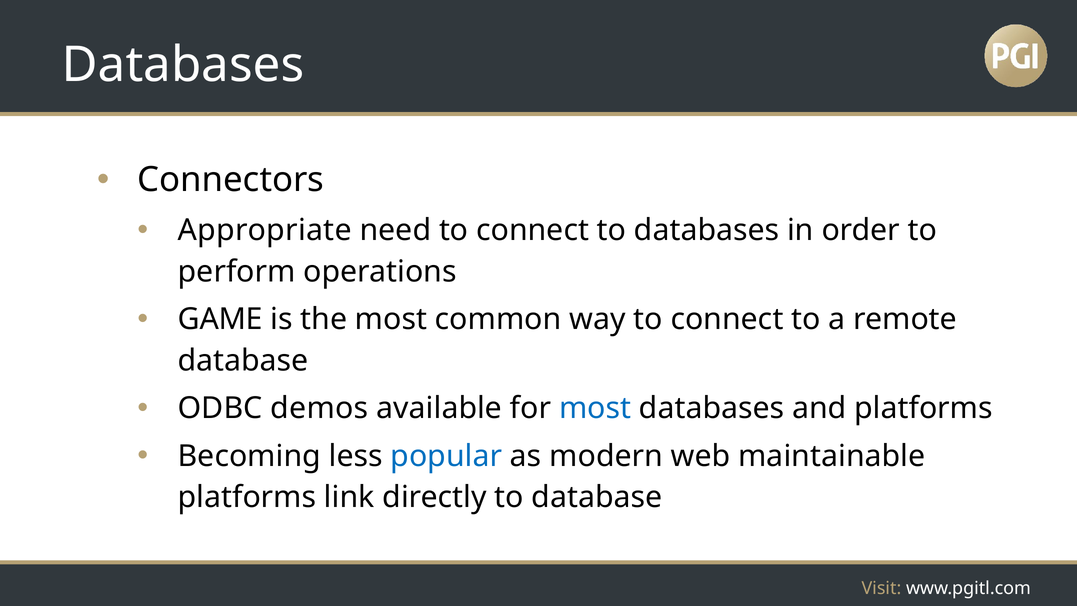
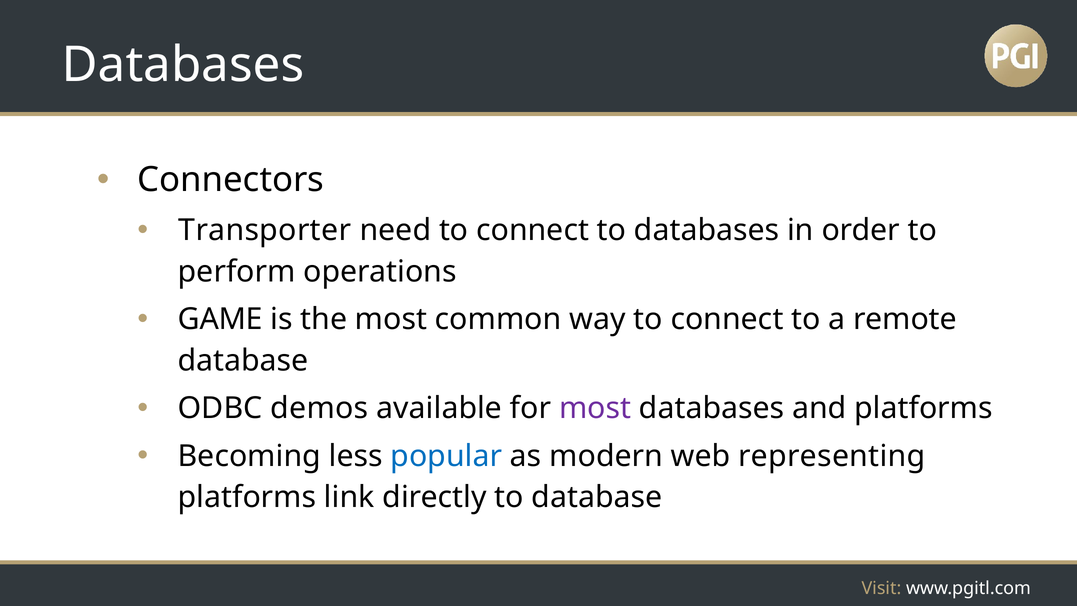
Appropriate: Appropriate -> Transporter
most at (595, 408) colour: blue -> purple
maintainable: maintainable -> representing
